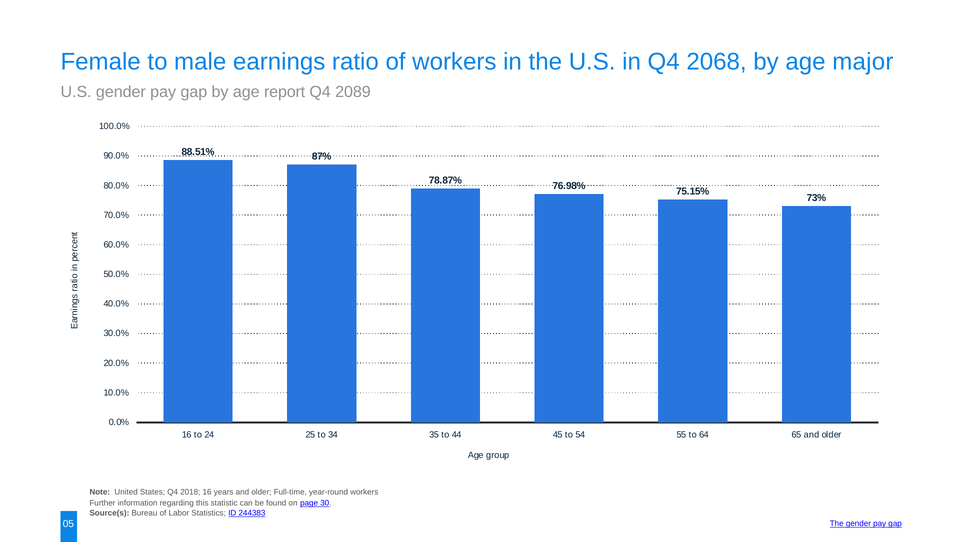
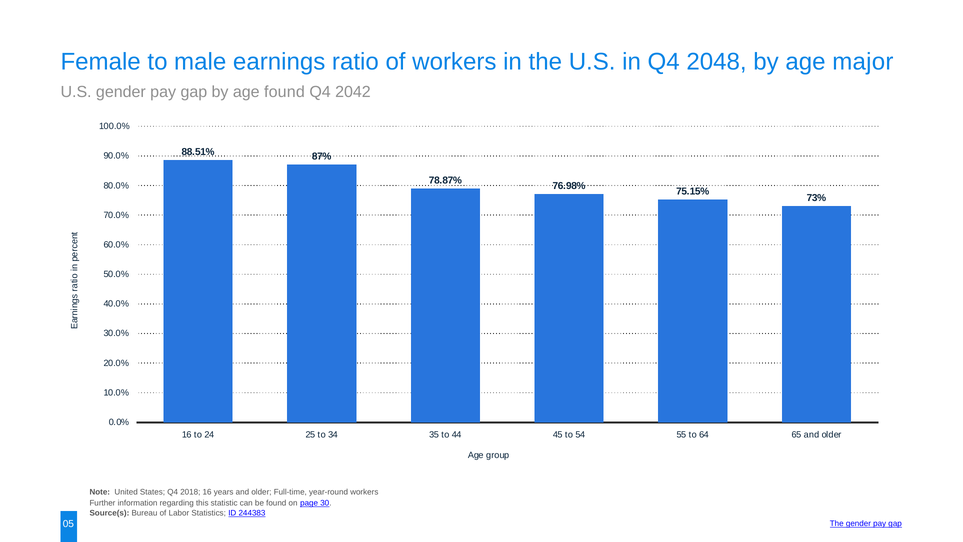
2068: 2068 -> 2048
age report: report -> found
2089: 2089 -> 2042
